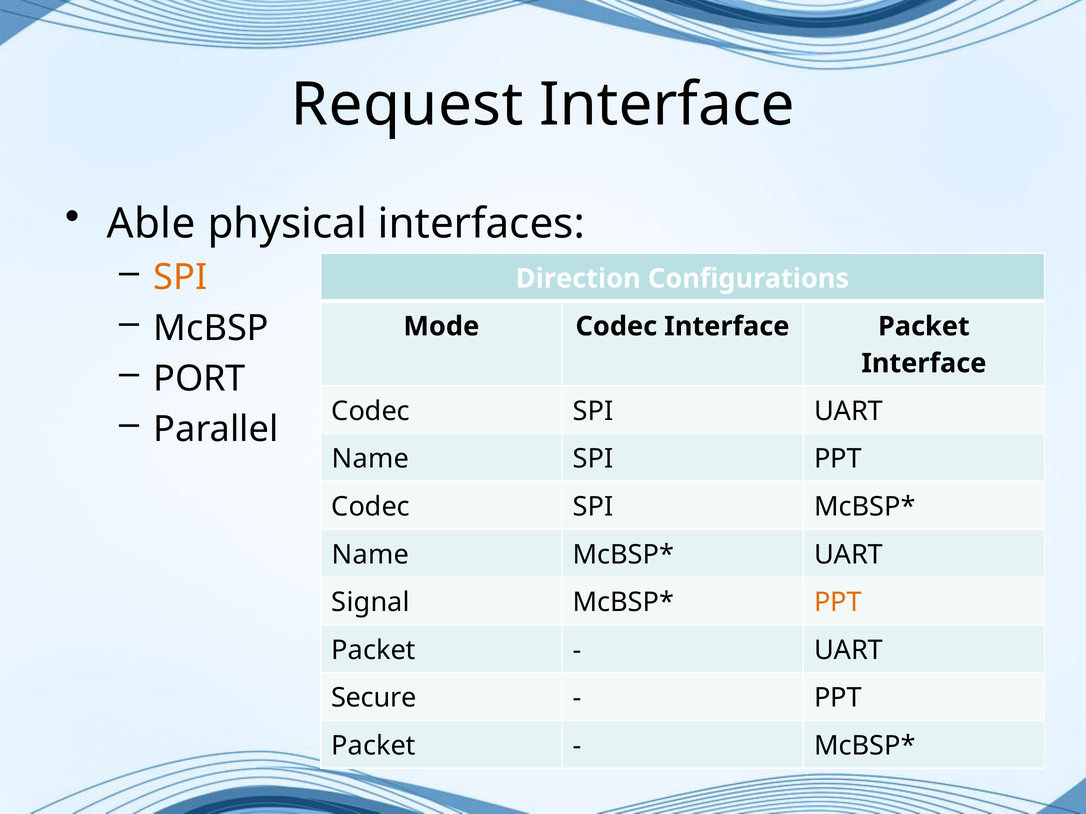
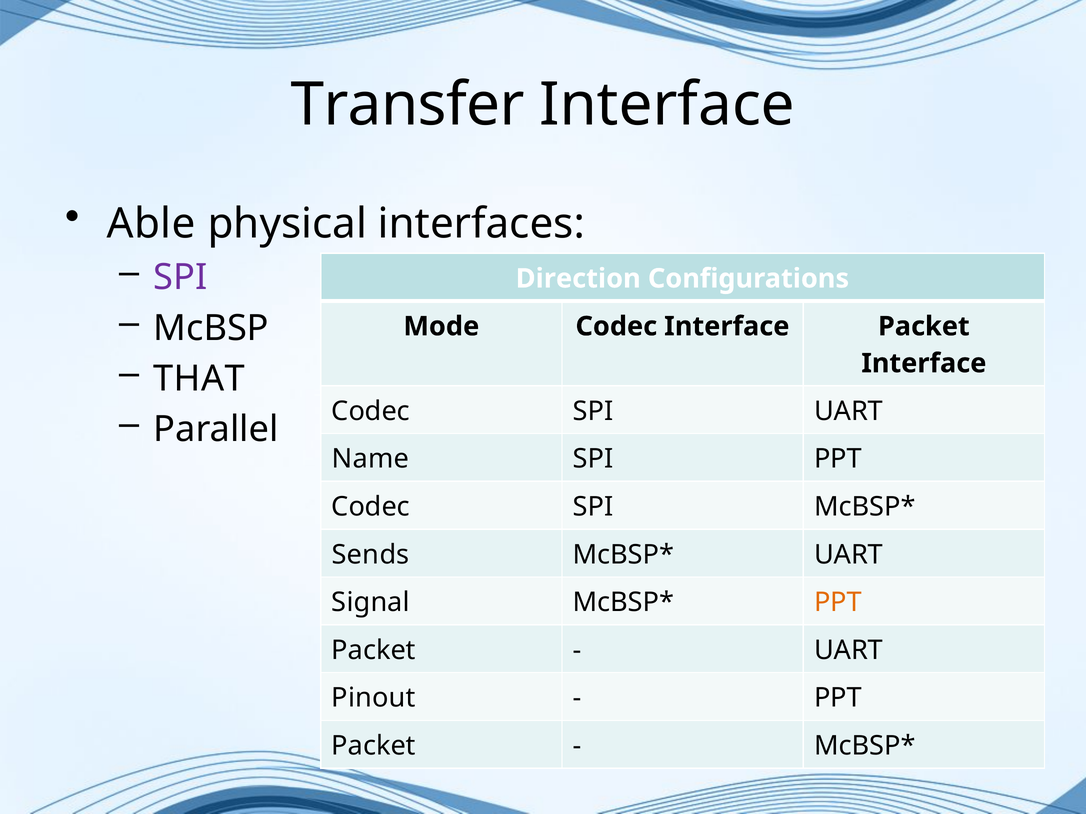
Request: Request -> Transfer
SPI at (180, 278) colour: orange -> purple
PORT: PORT -> THAT
Name at (371, 555): Name -> Sends
Secure: Secure -> Pinout
